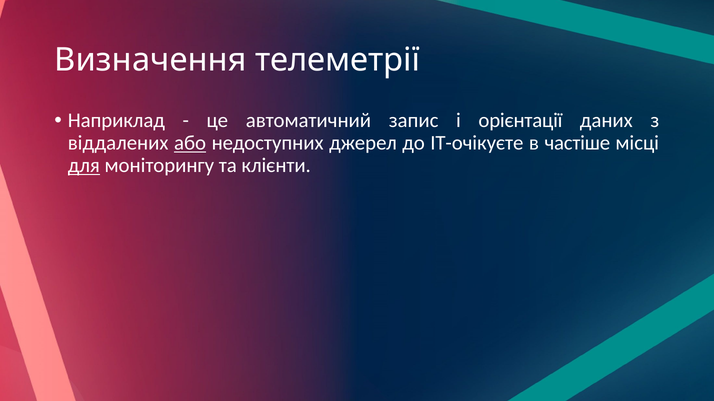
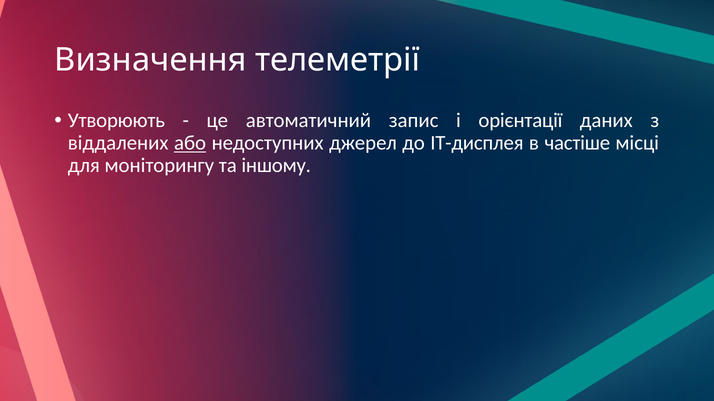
Наприклад: Наприклад -> Утворюють
ІТ-очікуєте: ІТ-очікуєте -> ІТ-дисплея
для underline: present -> none
клієнти: клієнти -> іншому
